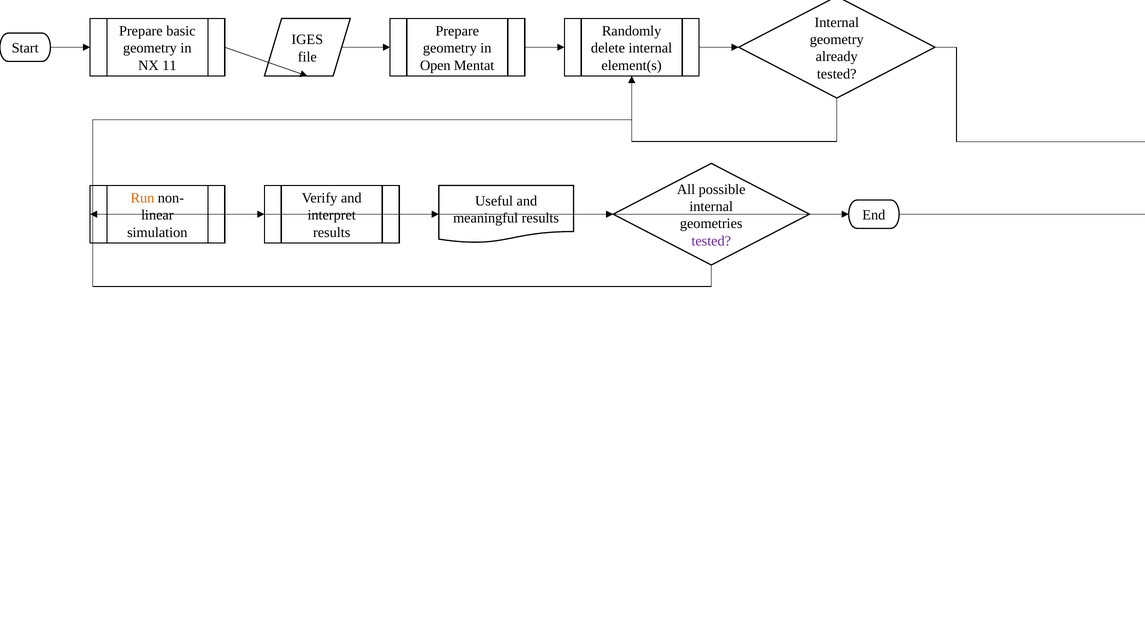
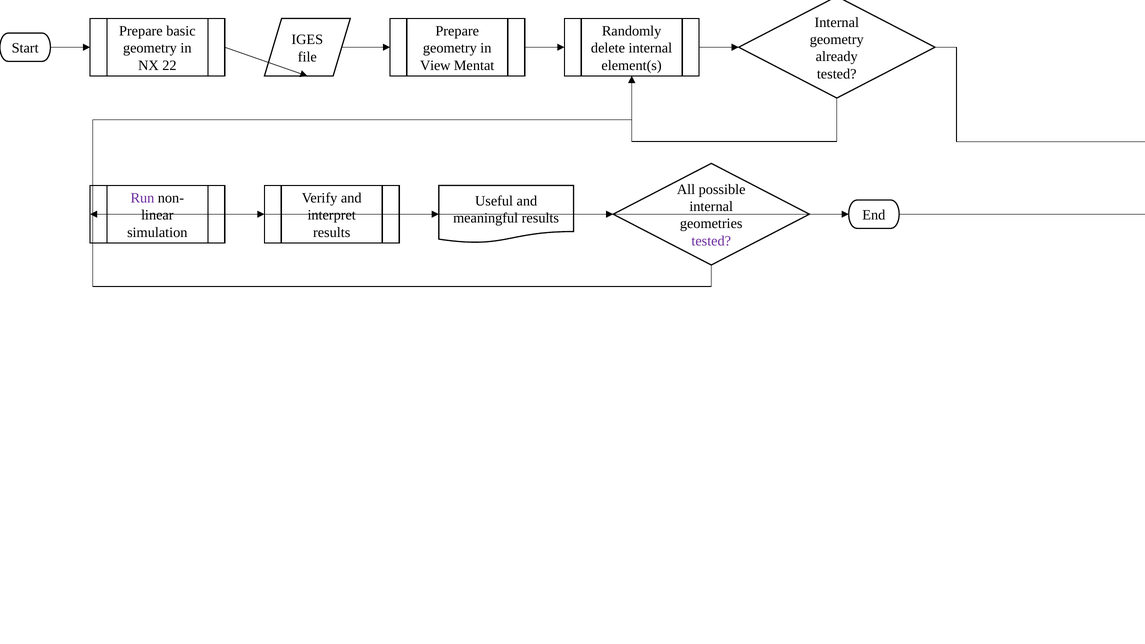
11: 11 -> 22
Open: Open -> View
Run colour: orange -> purple
